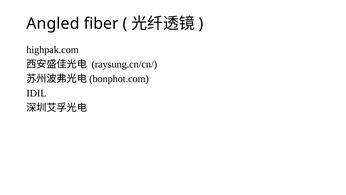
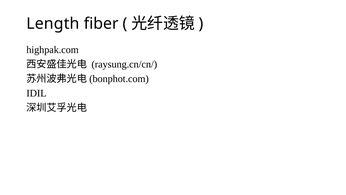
Angled: Angled -> Length
